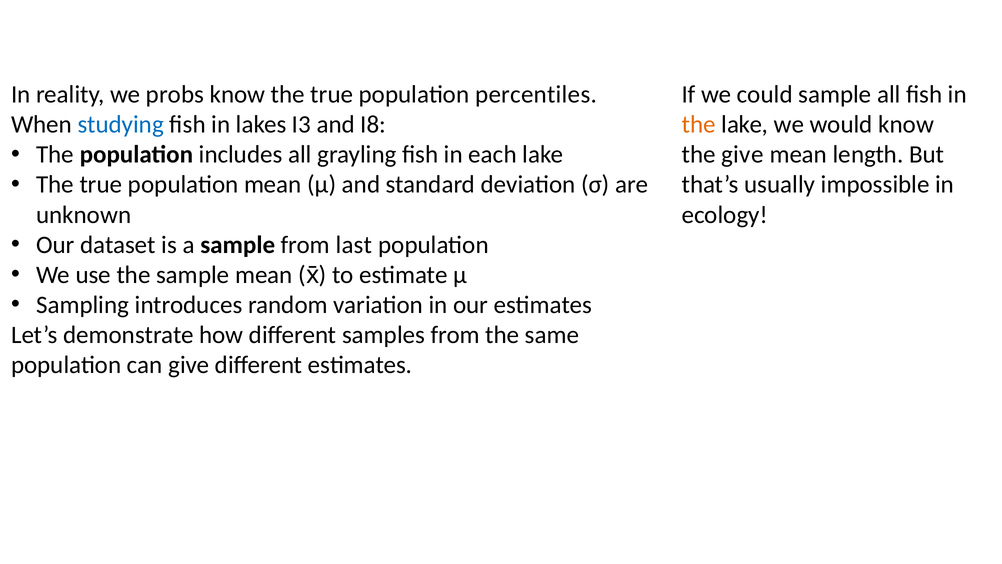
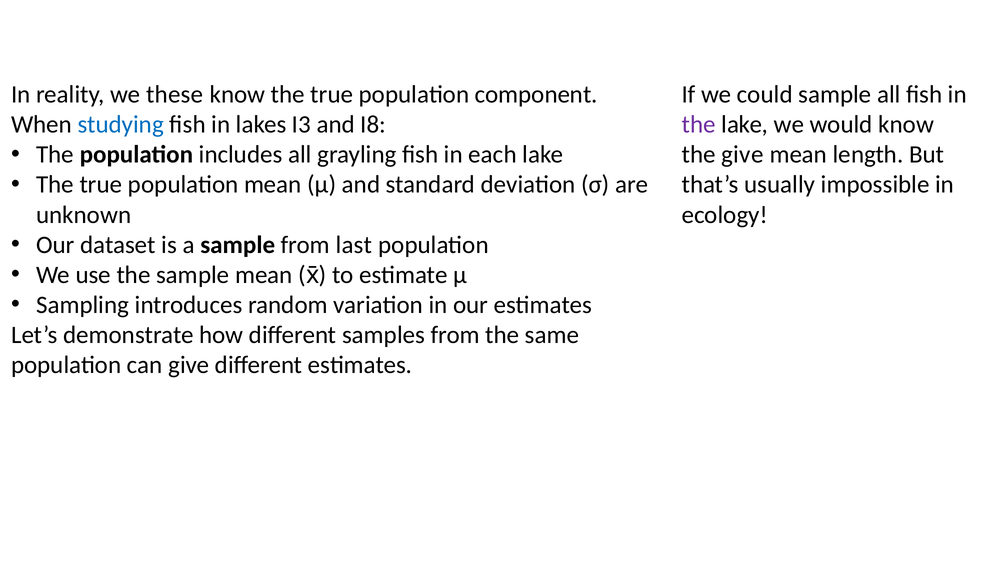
probs: probs -> these
percentiles: percentiles -> component
the at (699, 124) colour: orange -> purple
